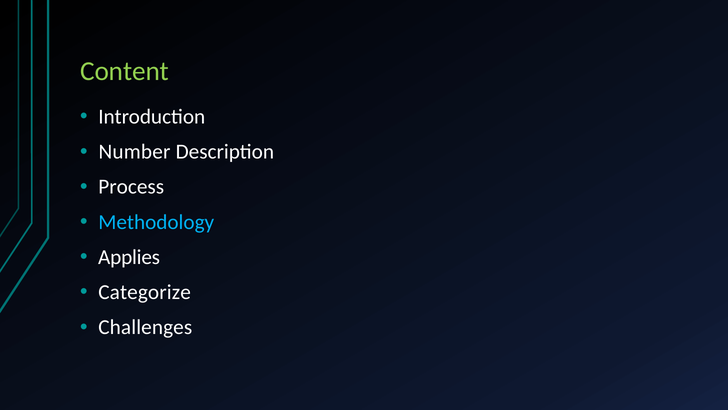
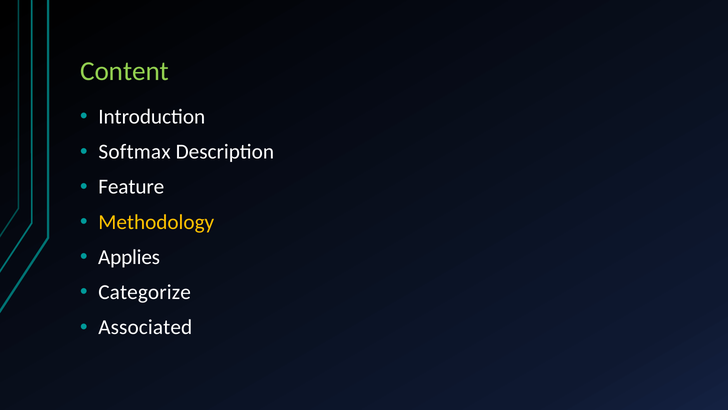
Number: Number -> Softmax
Process: Process -> Feature
Methodology colour: light blue -> yellow
Challenges: Challenges -> Associated
